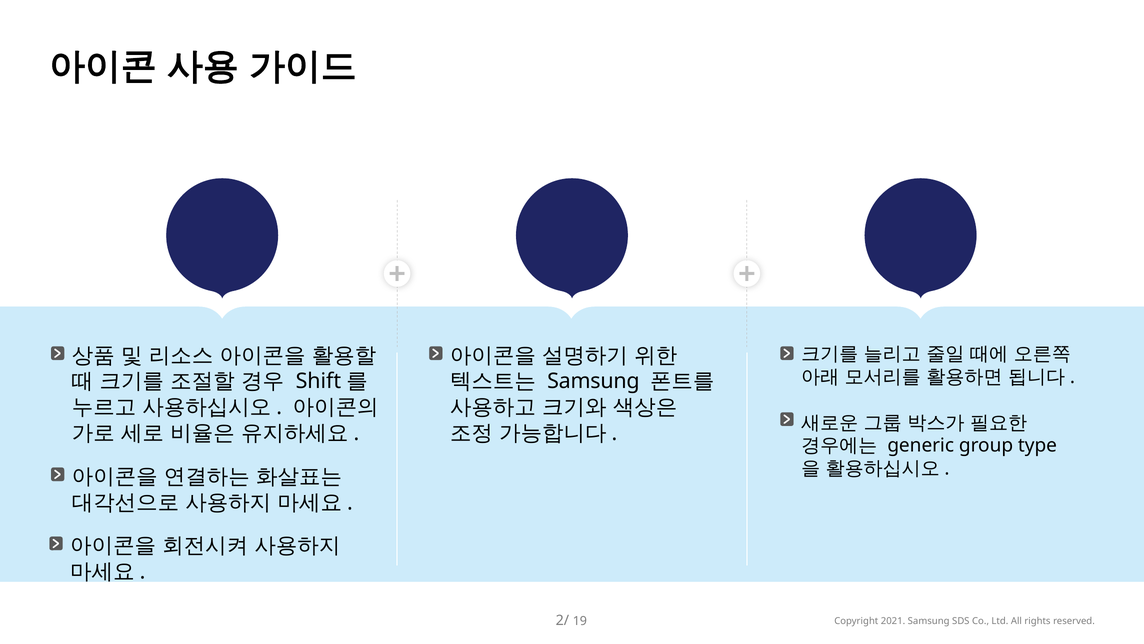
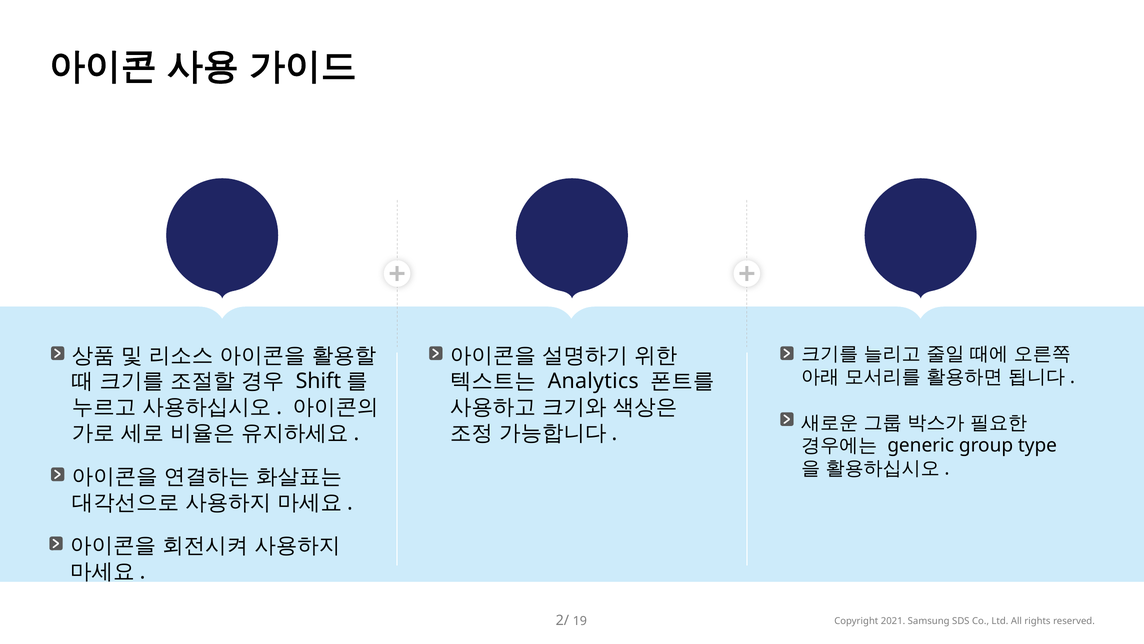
Samsung at (593, 381): Samsung -> Analytics
